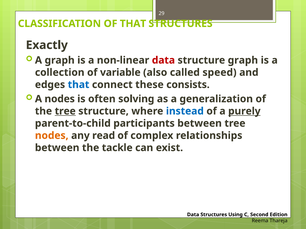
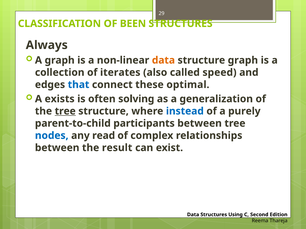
OF THAT: THAT -> BEEN
Exactly: Exactly -> Always
data at (163, 60) colour: red -> orange
variable: variable -> iterates
consists: consists -> optimal
A nodes: nodes -> exists
purely underline: present -> none
nodes at (52, 136) colour: orange -> blue
tackle: tackle -> result
